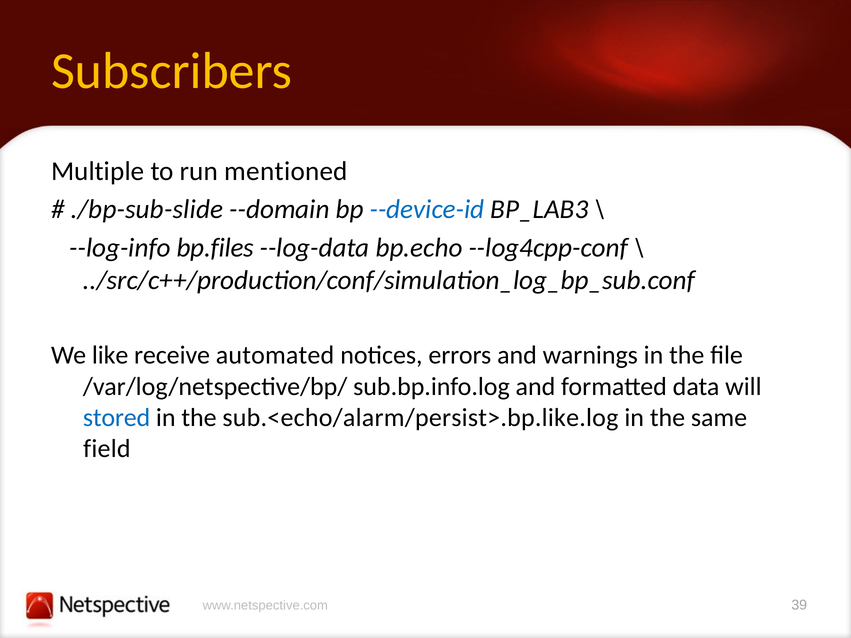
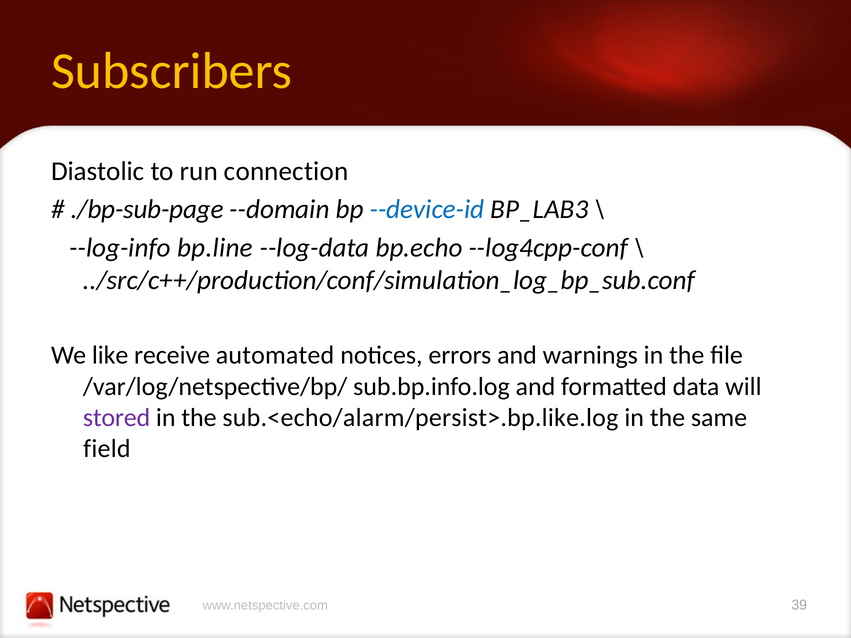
Multiple: Multiple -> Diastolic
mentioned: mentioned -> connection
./bp-sub-slide: ./bp-sub-slide -> ./bp-sub-page
bp.files: bp.files -> bp.line
stored colour: blue -> purple
